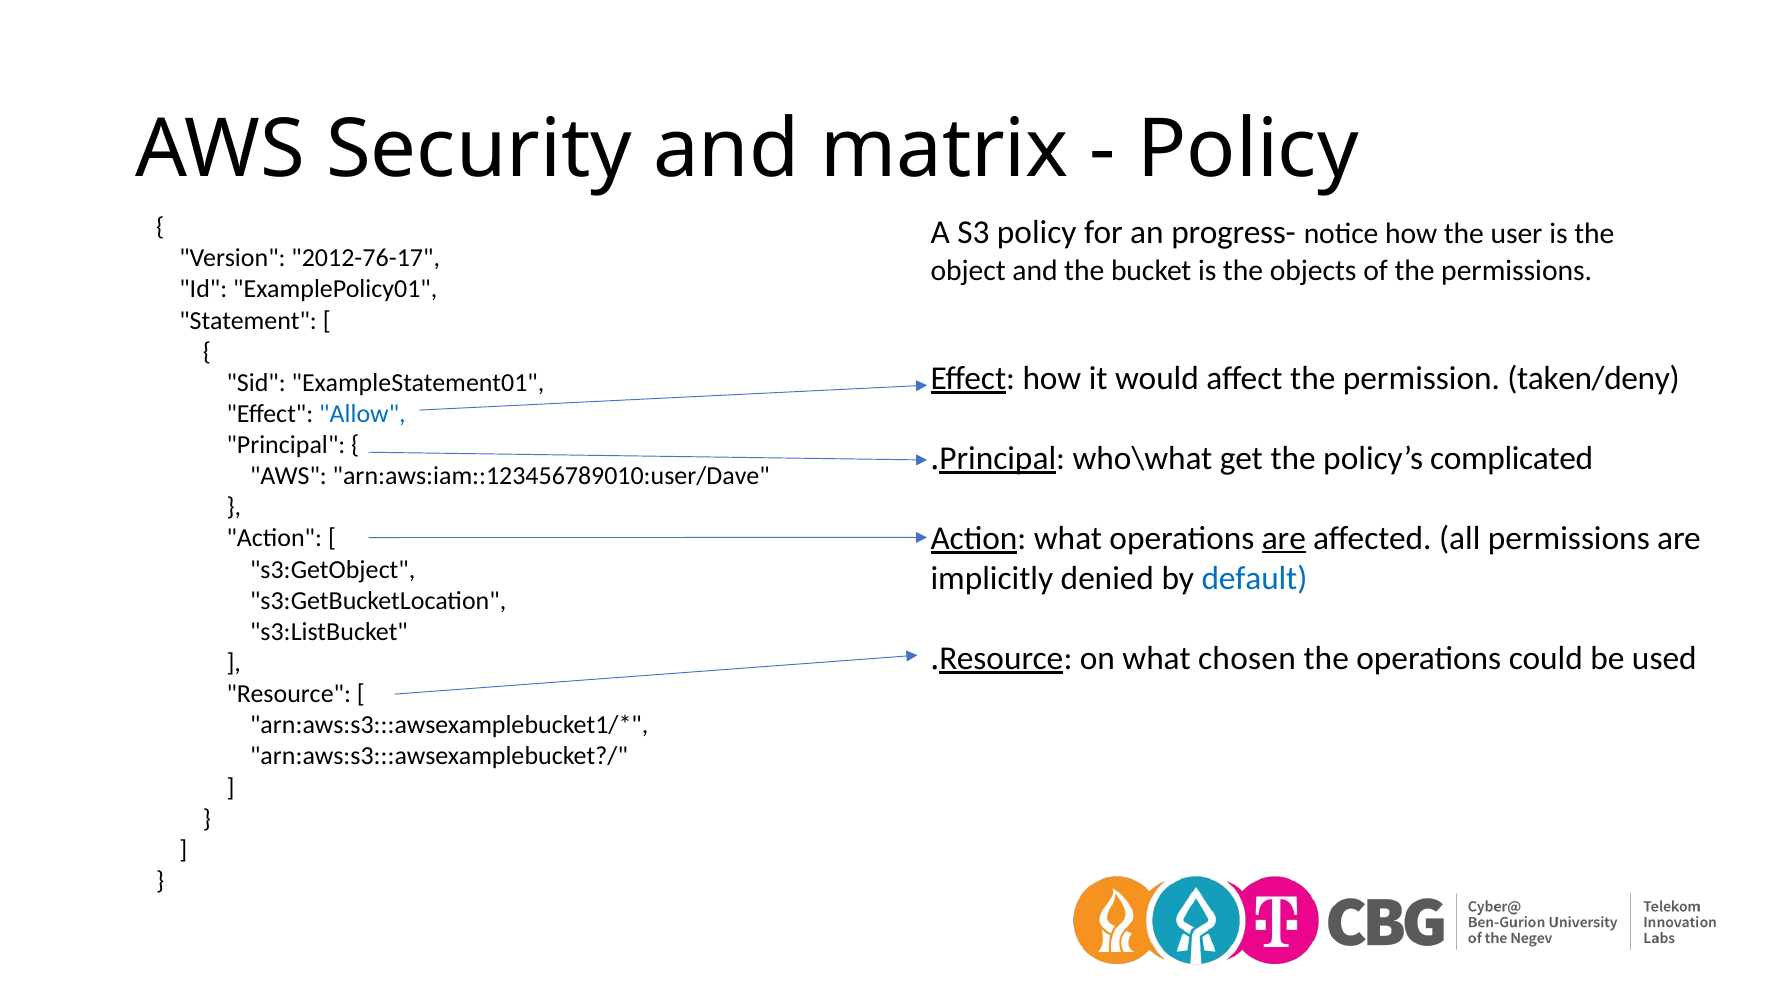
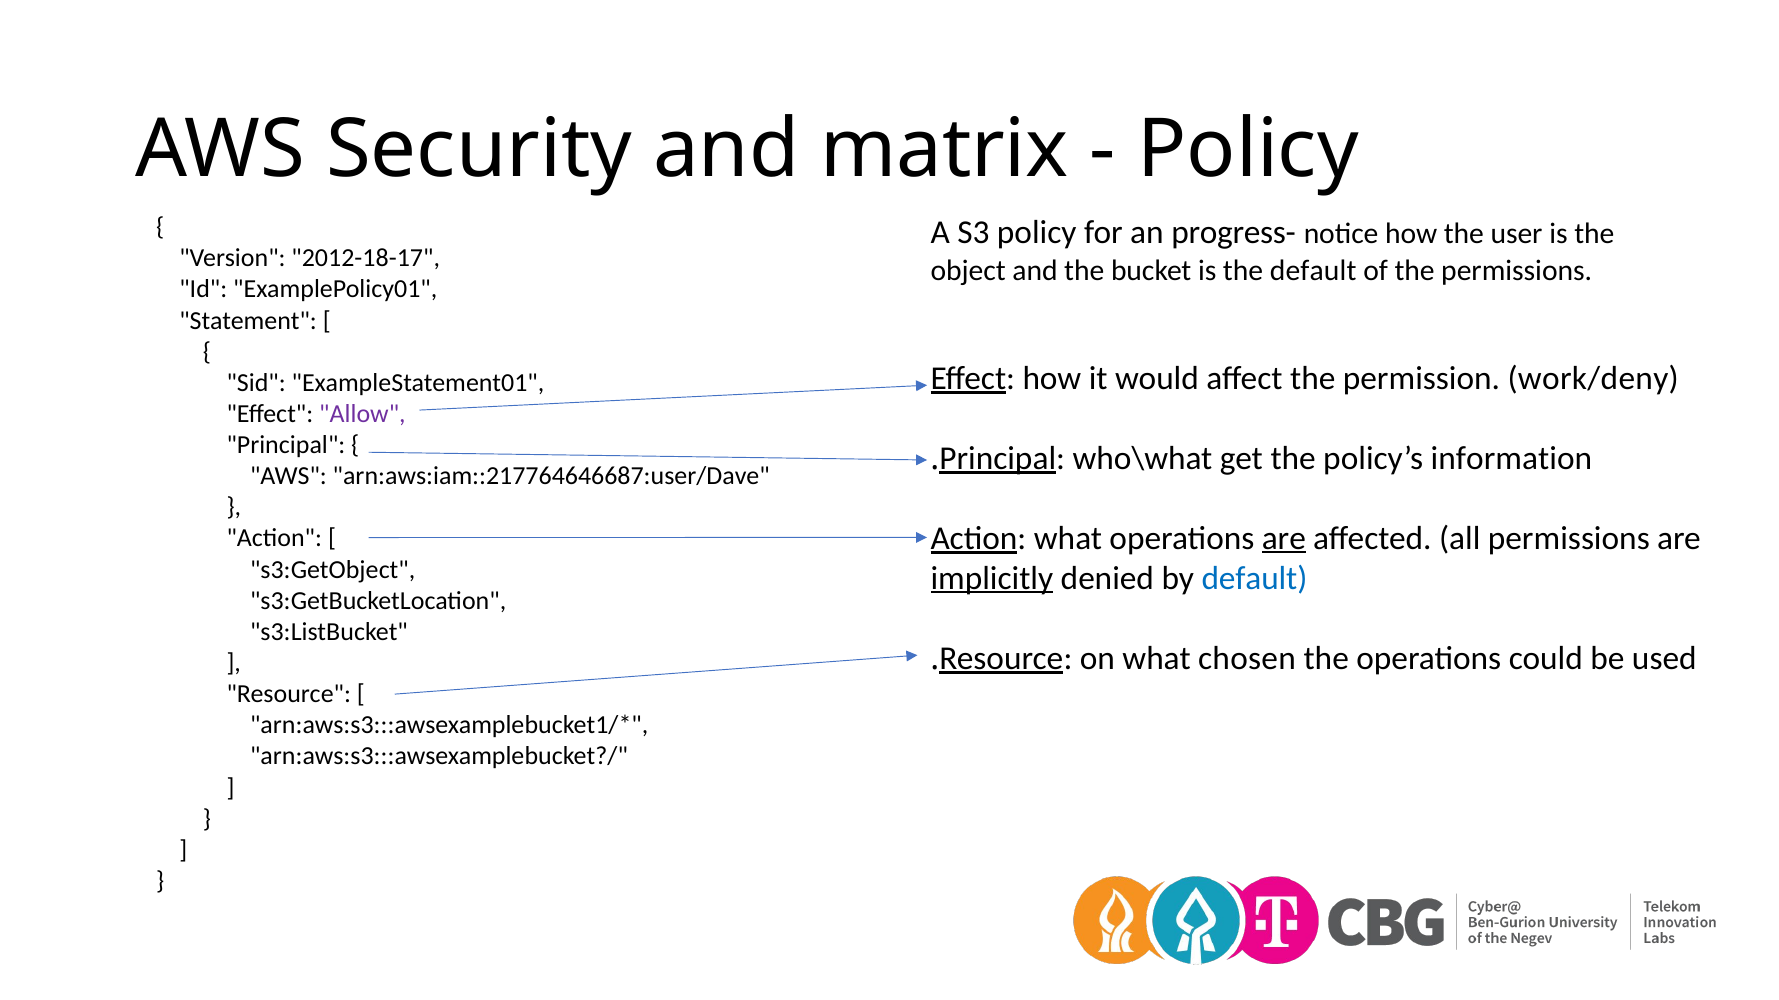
2012-76-17: 2012-76-17 -> 2012-18-17
the objects: objects -> default
taken/deny: taken/deny -> work/deny
Allow colour: blue -> purple
complicated: complicated -> information
arn:aws:iam::123456789010:user/Dave: arn:aws:iam::123456789010:user/Dave -> arn:aws:iam::217764646687:user/Dave
implicitly underline: none -> present
